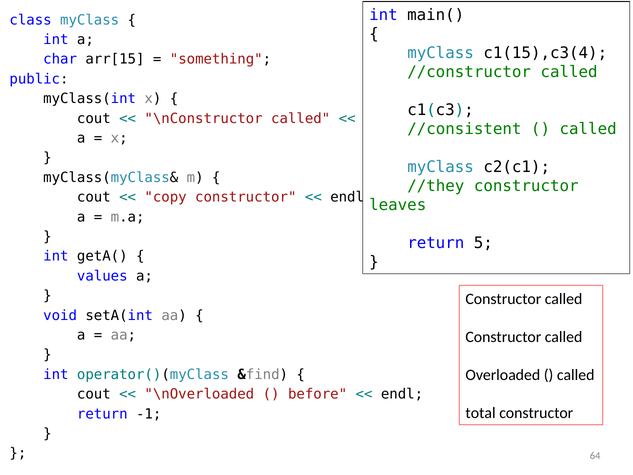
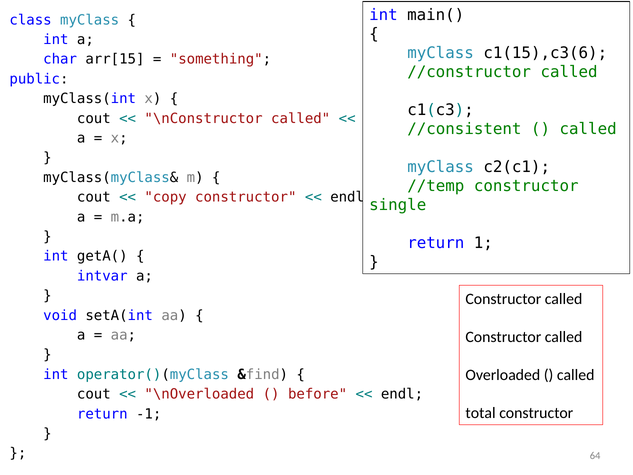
c1(15),c3(4: c1(15),c3(4 -> c1(15),c3(6
//they: //they -> //temp
leaves: leaves -> single
5: 5 -> 1
values: values -> intvar
